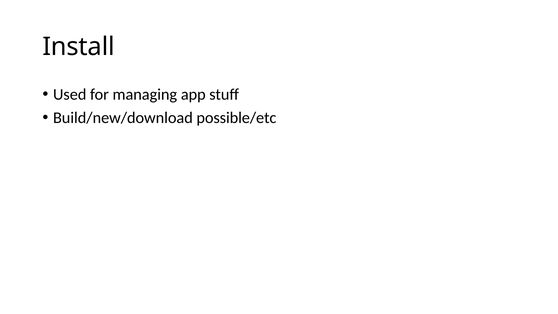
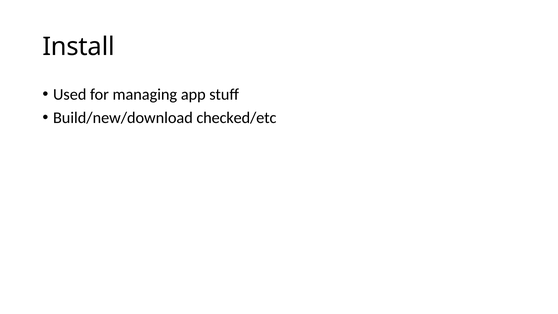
possible/etc: possible/etc -> checked/etc
